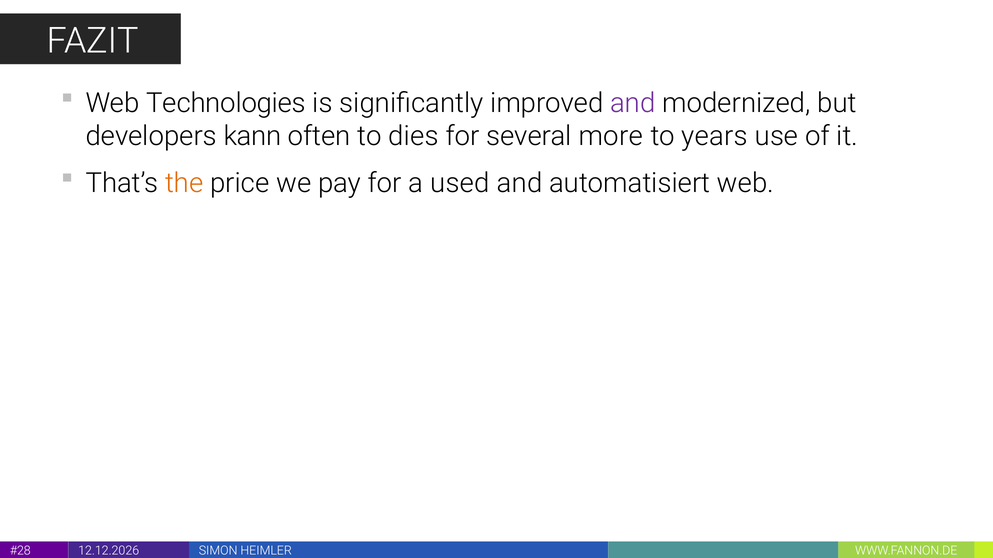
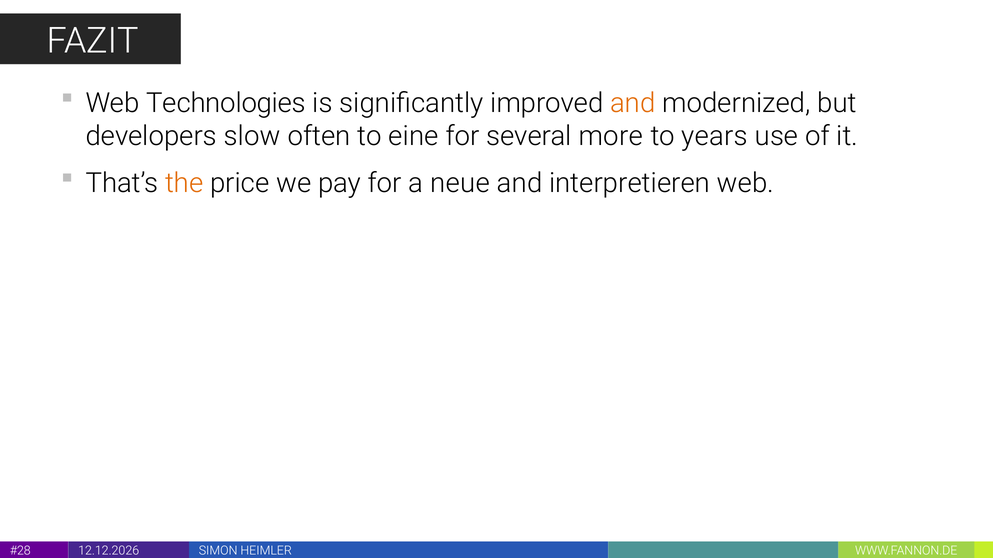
and at (633, 103) colour: purple -> orange
kann: kann -> slow
dies: dies -> eine
used: used -> neue
automatisiert: automatisiert -> interpretieren
